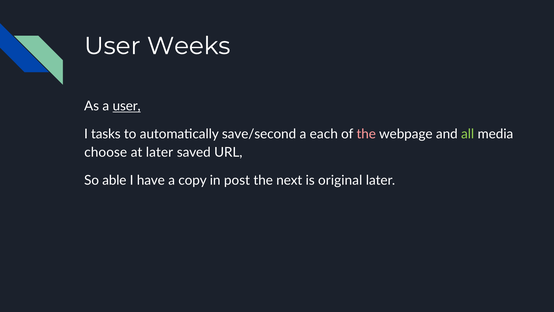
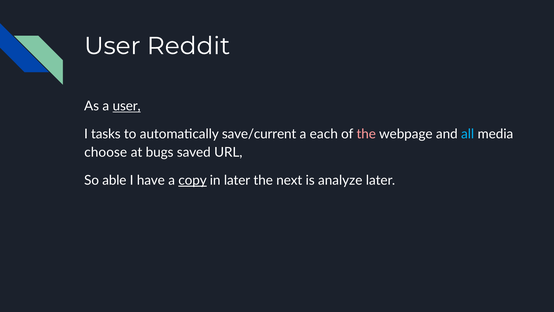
Weeks: Weeks -> Reddit
save/second: save/second -> save/current
all colour: light green -> light blue
at later: later -> bugs
copy underline: none -> present
in post: post -> later
original: original -> analyze
